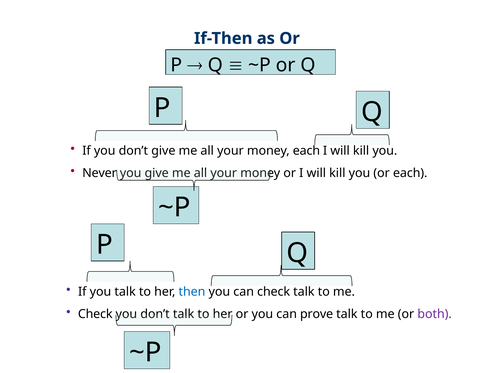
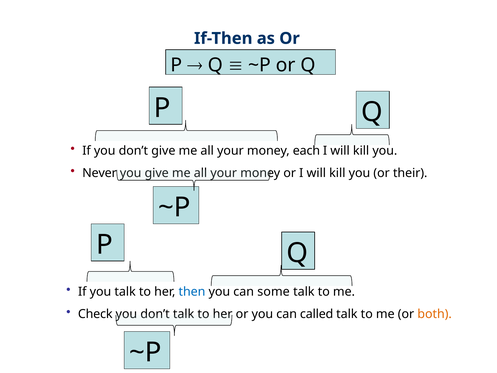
or each: each -> their
can check: check -> some
prove: prove -> called
both colour: purple -> orange
